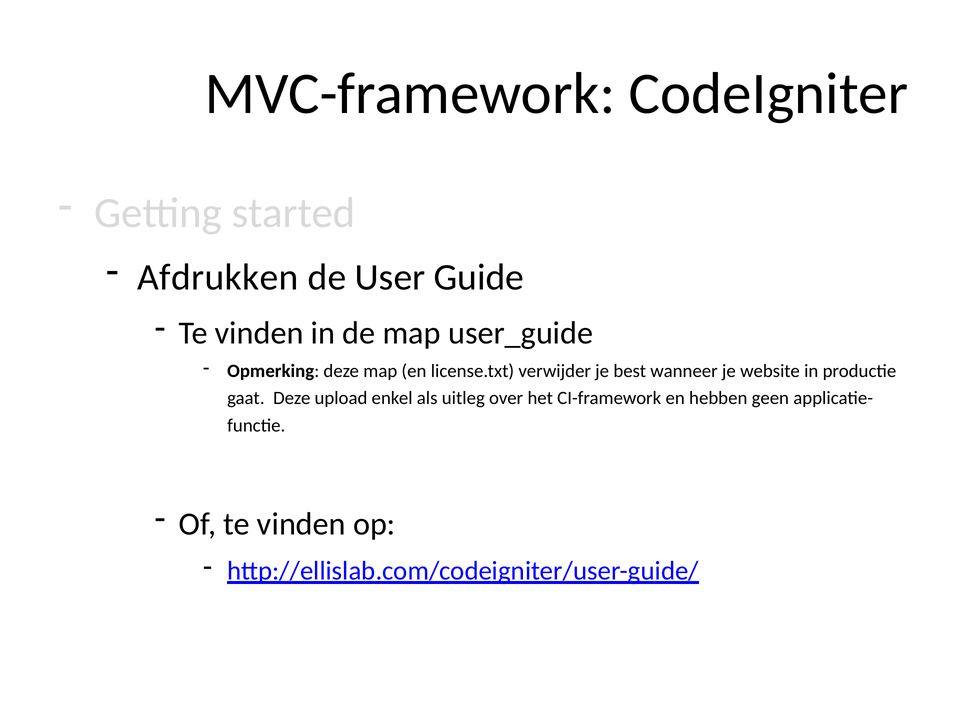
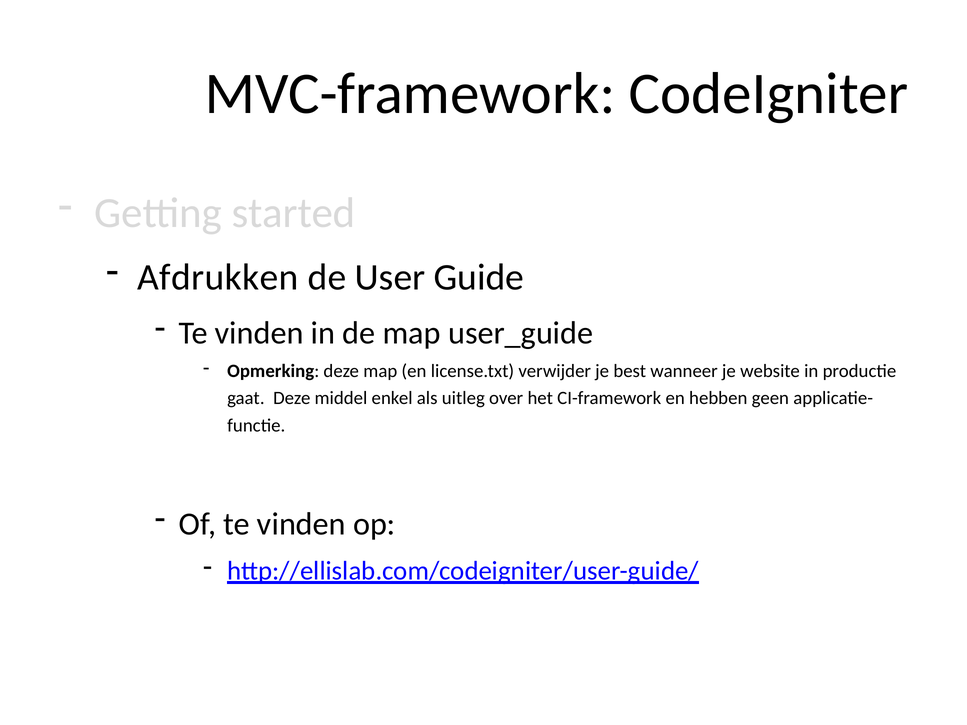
upload: upload -> middel
